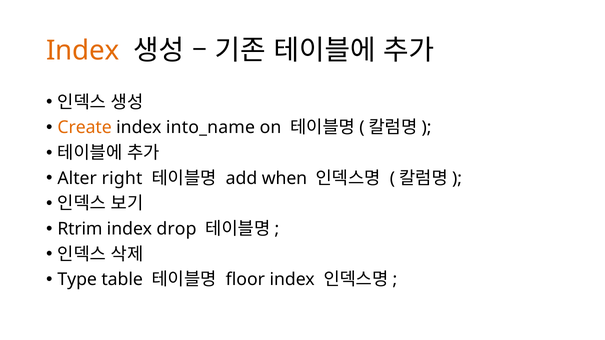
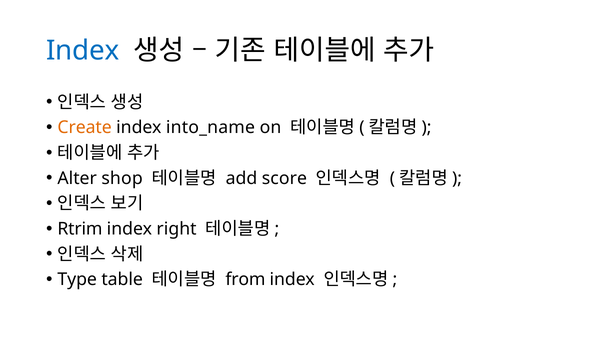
Index at (83, 51) colour: orange -> blue
right: right -> shop
when: when -> score
drop: drop -> right
floor: floor -> from
